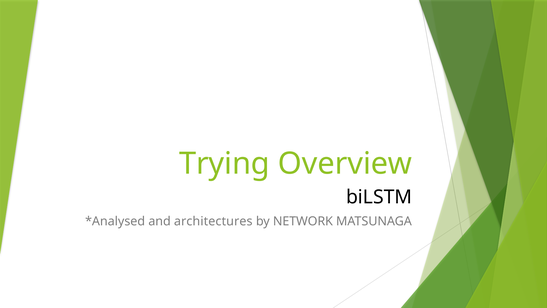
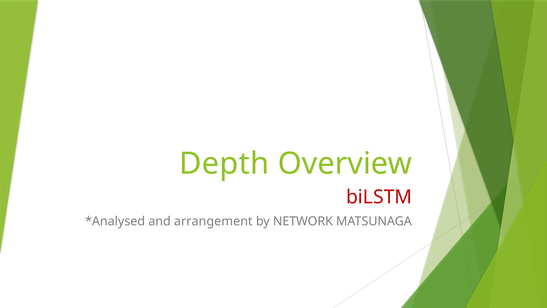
Trying: Trying -> Depth
biLSTM colour: black -> red
architectures: architectures -> arrangement
